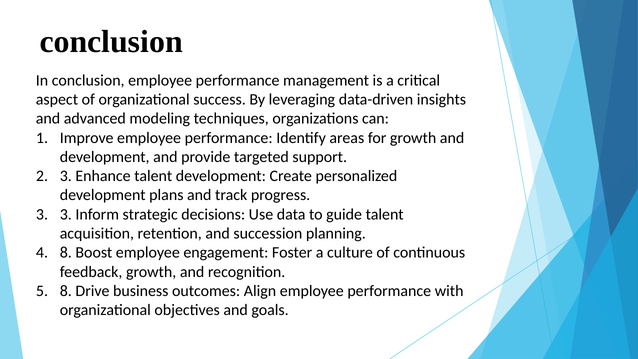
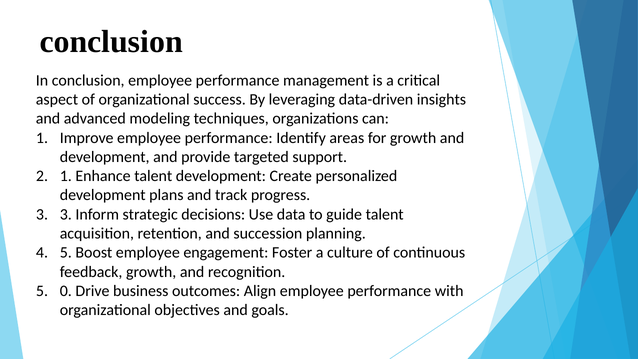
2 3: 3 -> 1
4 8: 8 -> 5
5 8: 8 -> 0
